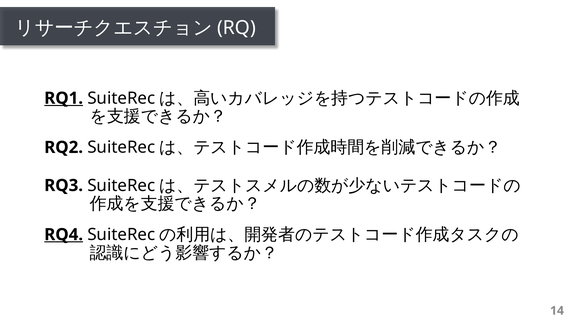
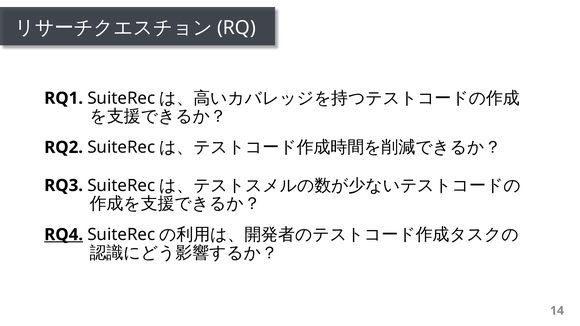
RQ1 underline: present -> none
